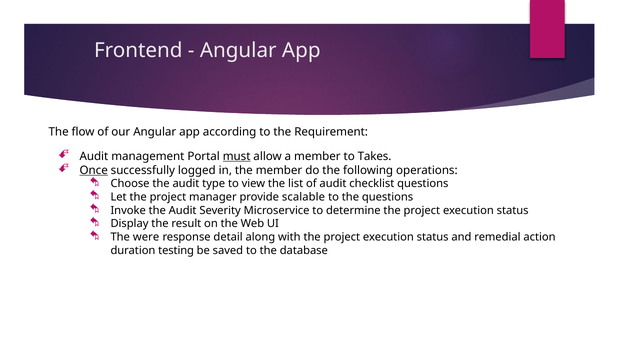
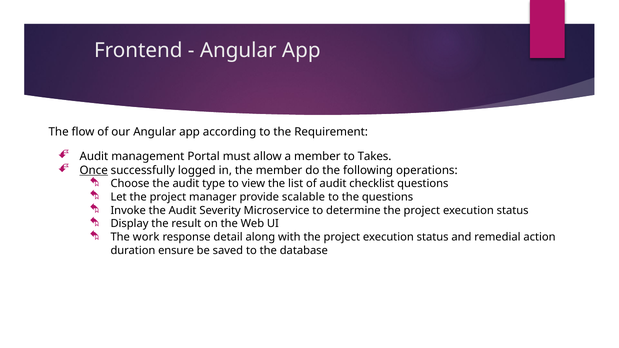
must underline: present -> none
were: were -> work
testing: testing -> ensure
